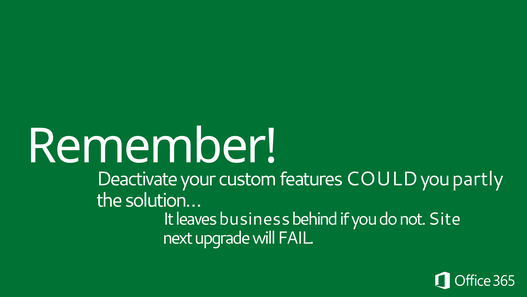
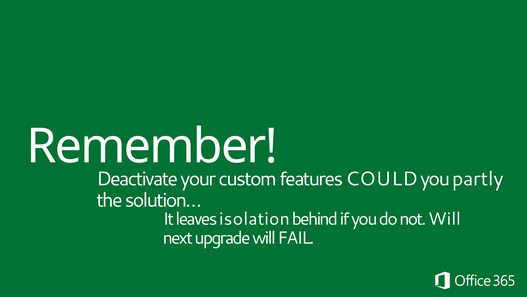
business: business -> isolation
not Site: Site -> Will
